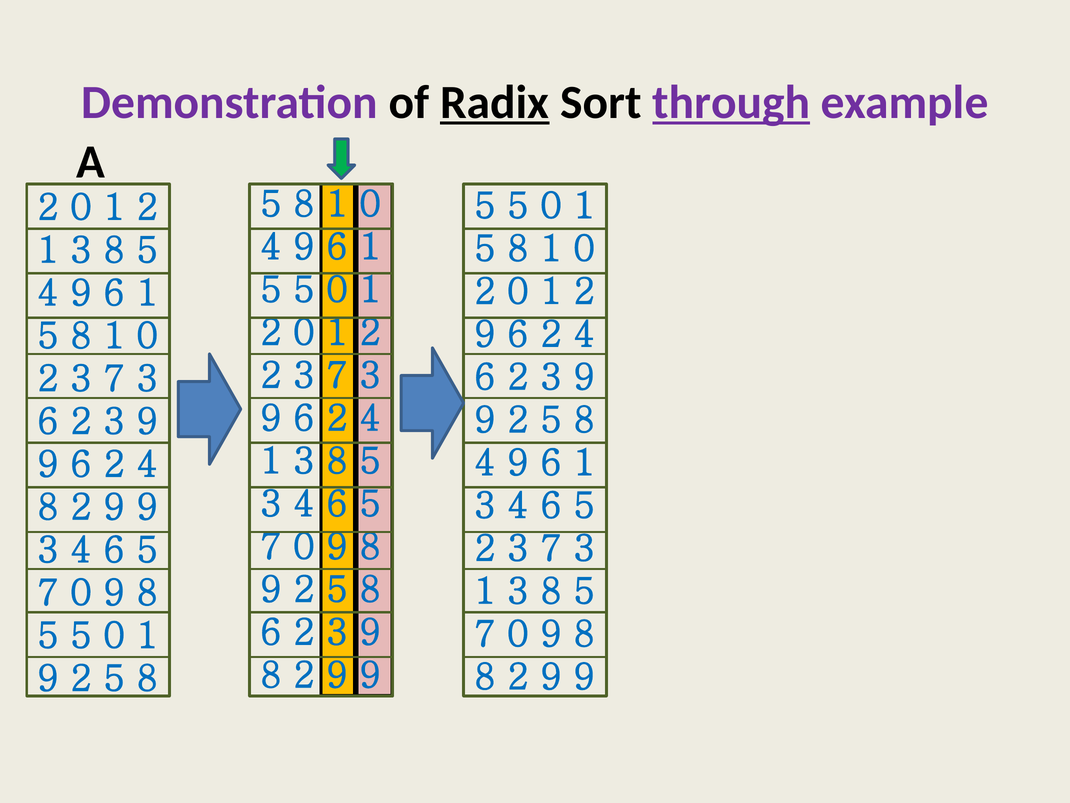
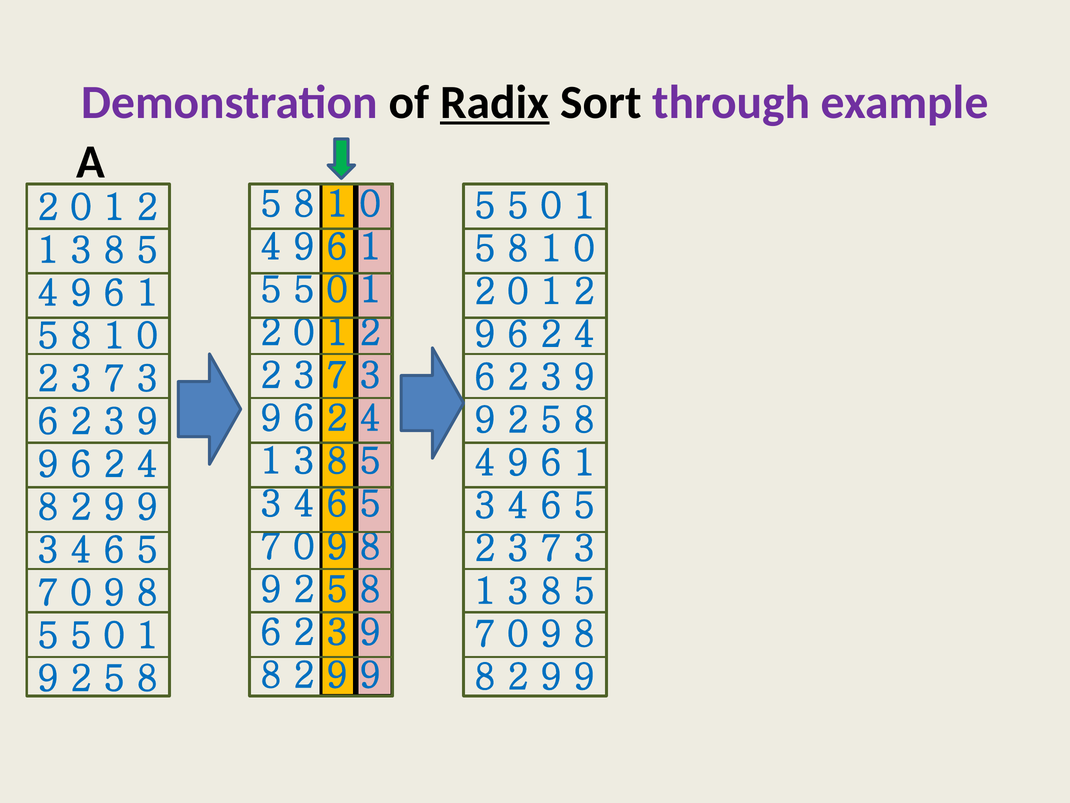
through underline: present -> none
